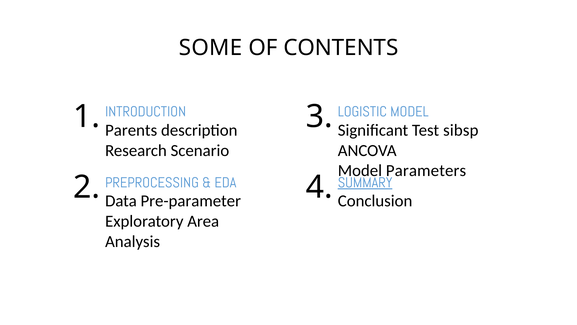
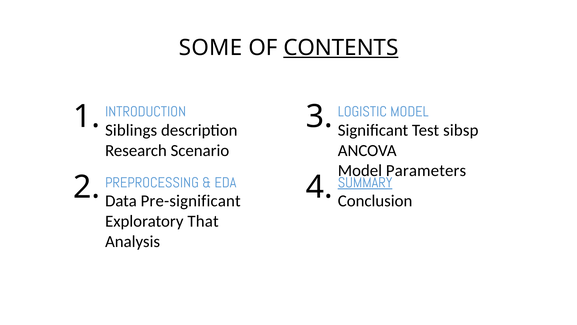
CONTENTS underline: none -> present
Parents: Parents -> Siblings
Pre-parameter: Pre-parameter -> Pre-significant
Area: Area -> That
